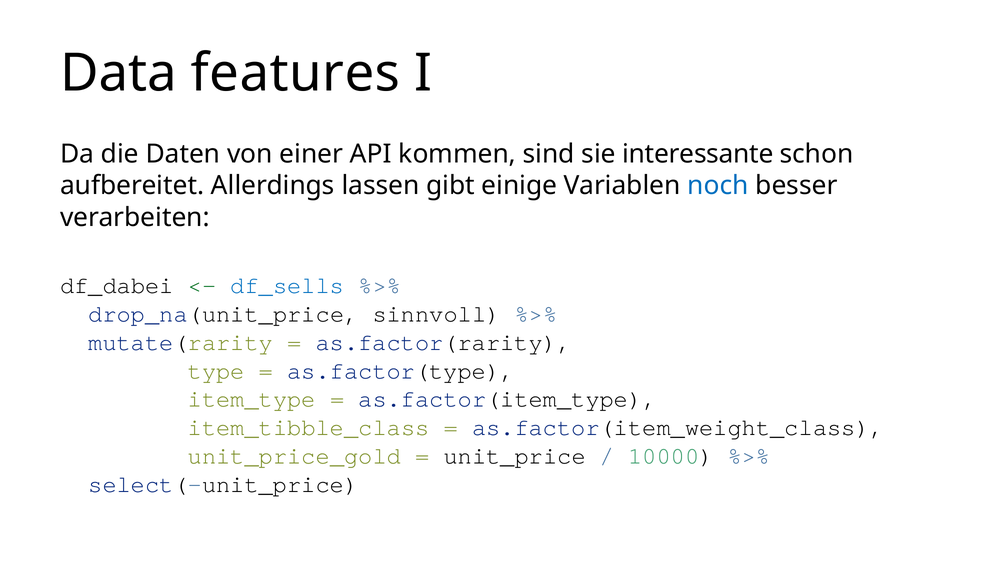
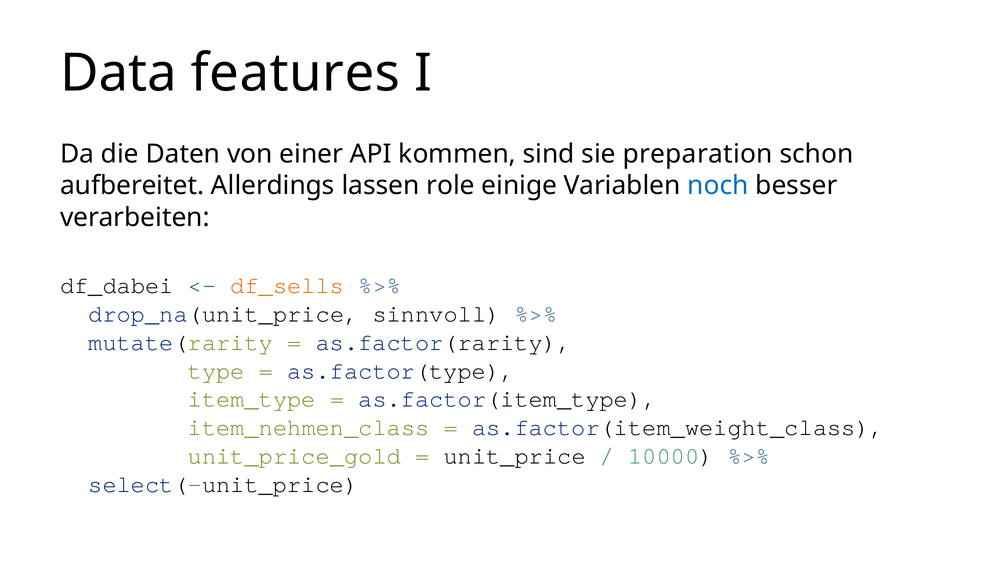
interessante: interessante -> preparation
gibt: gibt -> role
df_sells colour: blue -> orange
item_tibble_class: item_tibble_class -> item_nehmen_class
